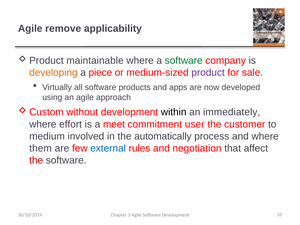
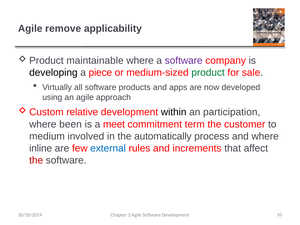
software at (184, 61) colour: green -> purple
developing colour: orange -> black
product colour: purple -> green
without: without -> relative
immediately: immediately -> participation
effort: effort -> been
user: user -> term
them: them -> inline
negotiation: negotiation -> increments
